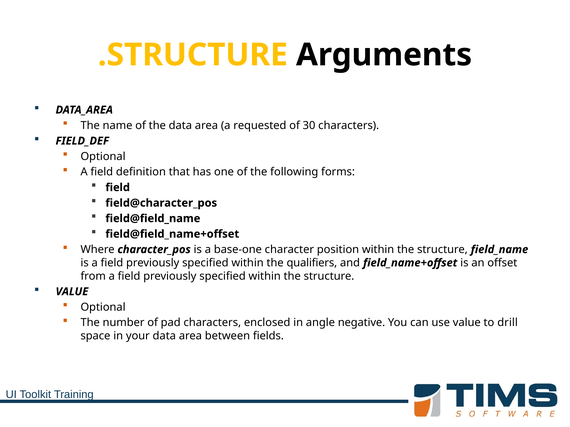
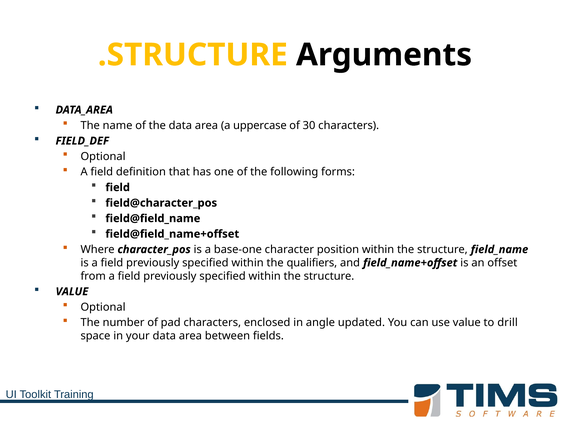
requested: requested -> uppercase
negative: negative -> updated
